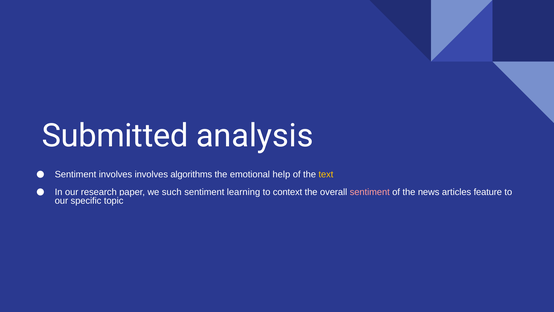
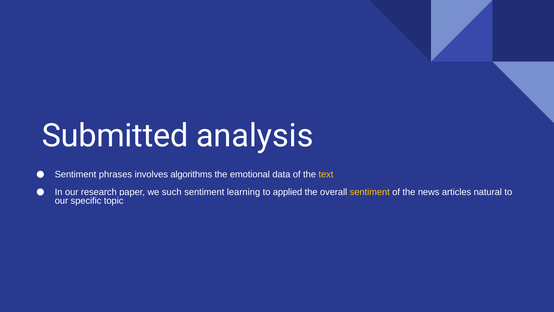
Sentiment involves: involves -> phrases
help: help -> data
context: context -> applied
sentiment at (370, 192) colour: pink -> yellow
feature: feature -> natural
